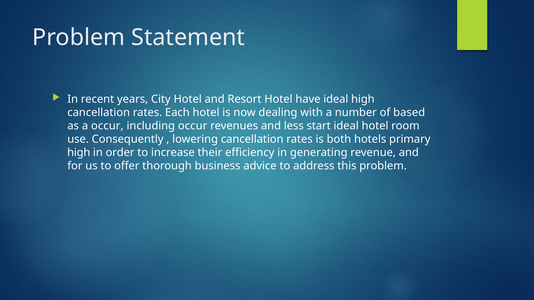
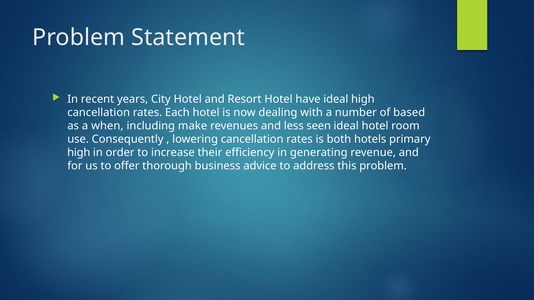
a occur: occur -> when
including occur: occur -> make
start: start -> seen
